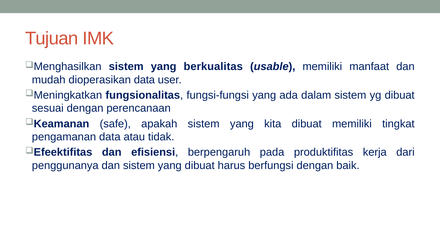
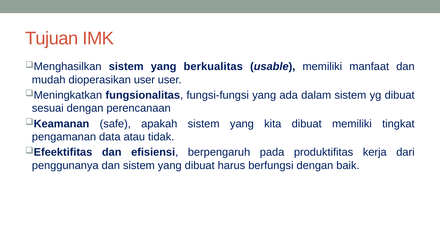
dioperasikan data: data -> user
